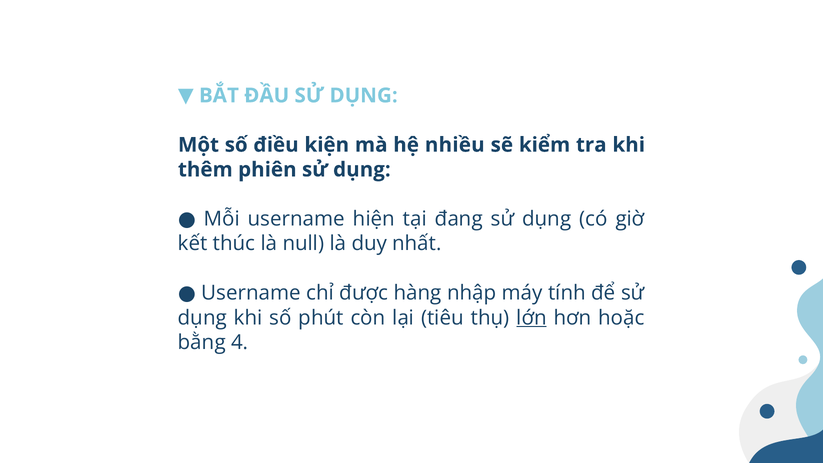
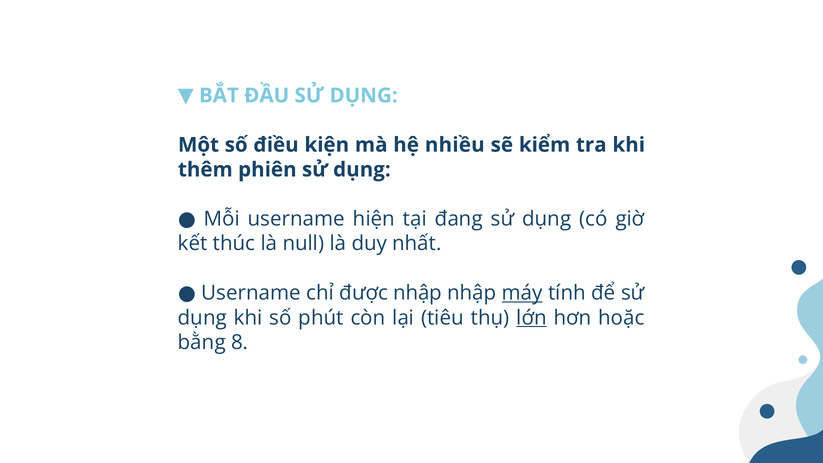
được hàng: hàng -> nhập
máy underline: none -> present
4: 4 -> 8
